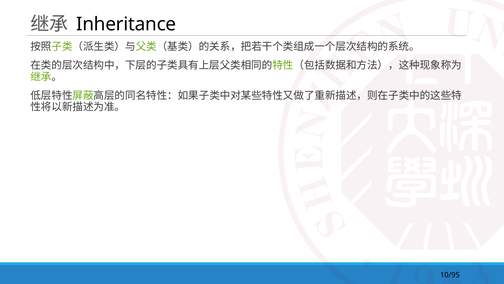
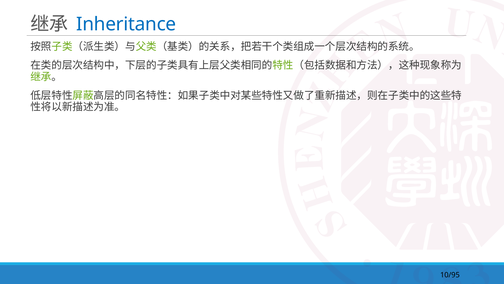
Inheritance colour: black -> blue
